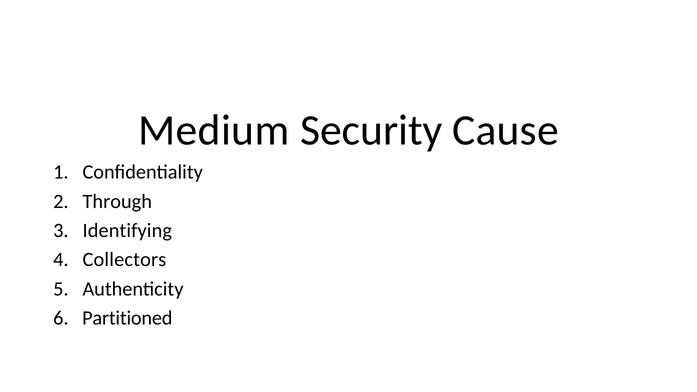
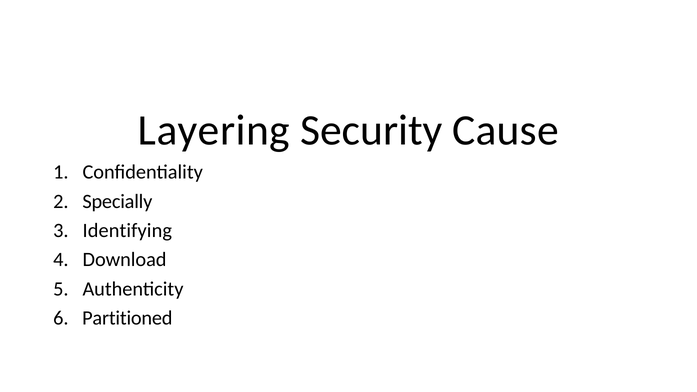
Medium: Medium -> Layering
Through: Through -> Specially
Collectors: Collectors -> Download
